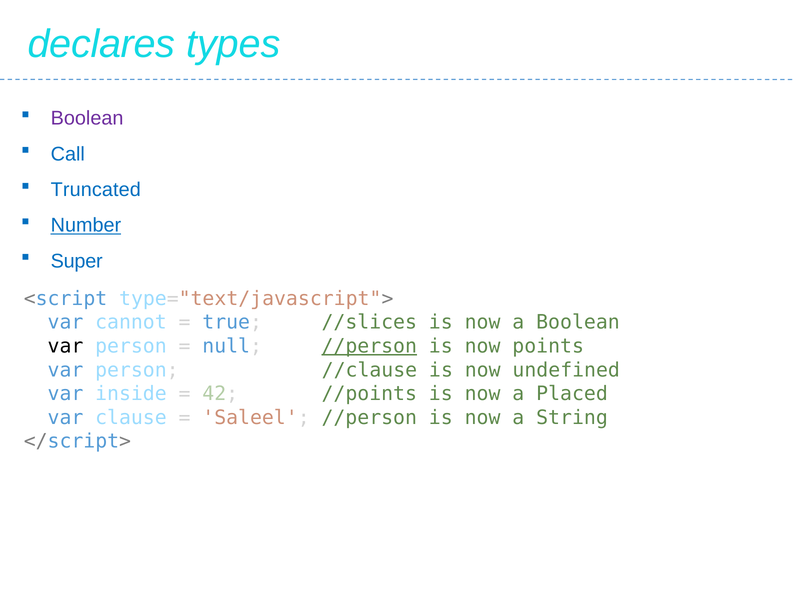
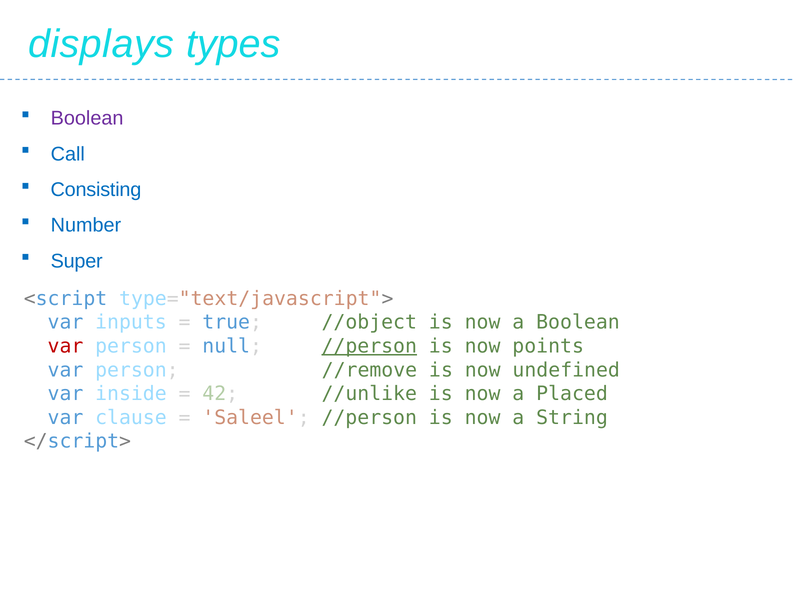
declares: declares -> displays
Truncated: Truncated -> Consisting
Number underline: present -> none
cannot: cannot -> inputs
//slices: //slices -> //object
var at (65, 346) colour: black -> red
//clause: //clause -> //remove
//points: //points -> //unlike
